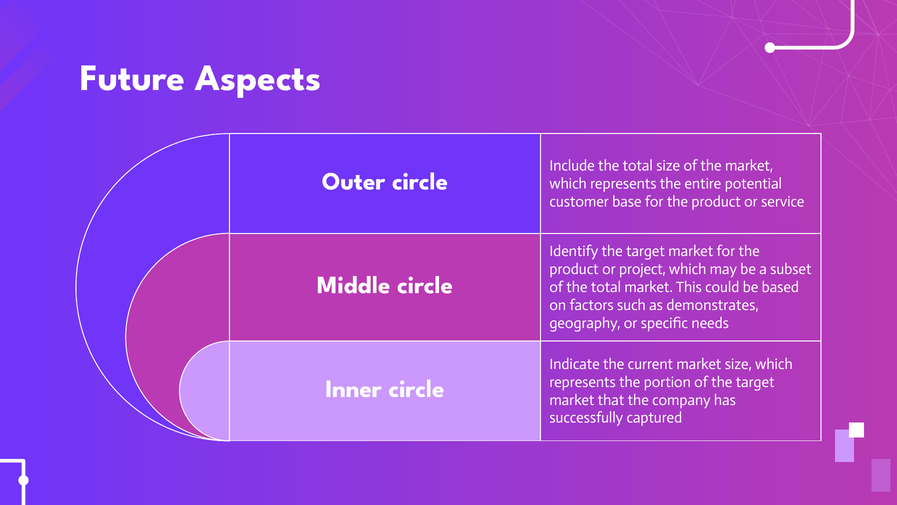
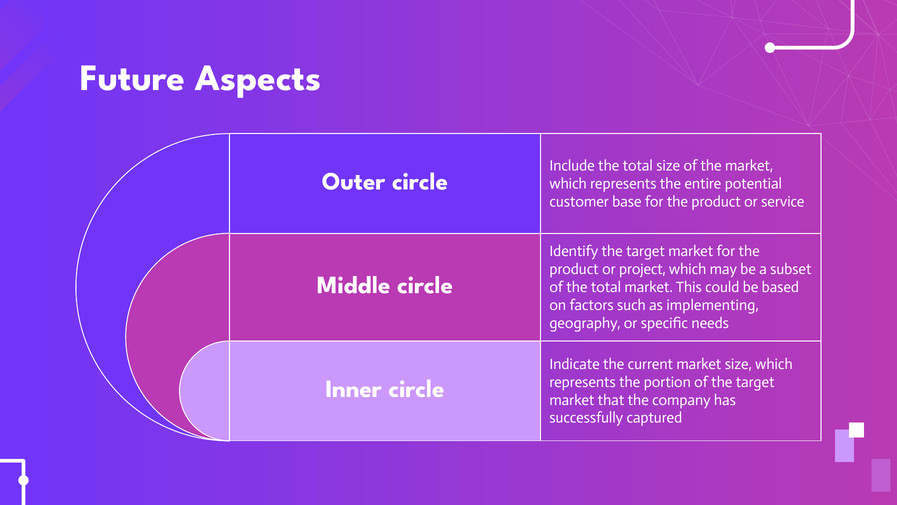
demonstrates: demonstrates -> implementing
